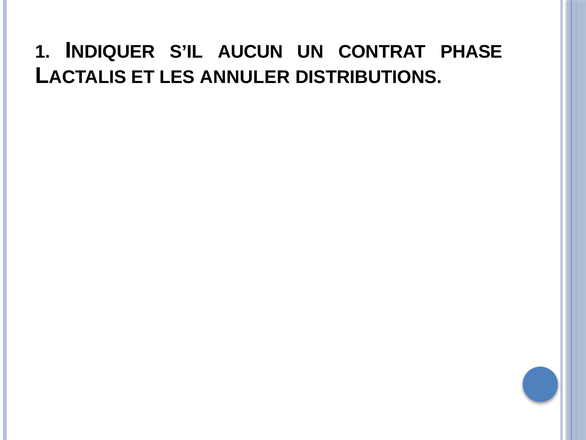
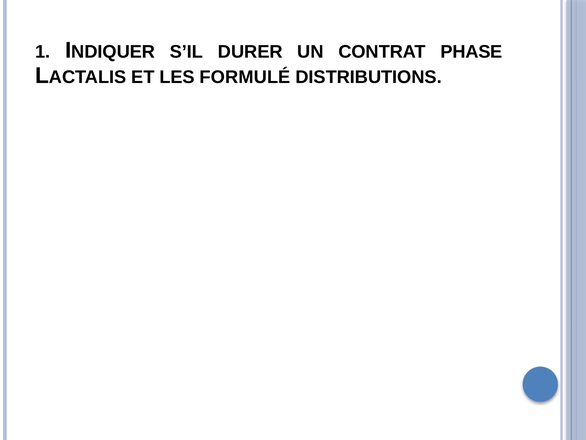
AUCUN: AUCUN -> DURER
ANNULER: ANNULER -> FORMULÉ
